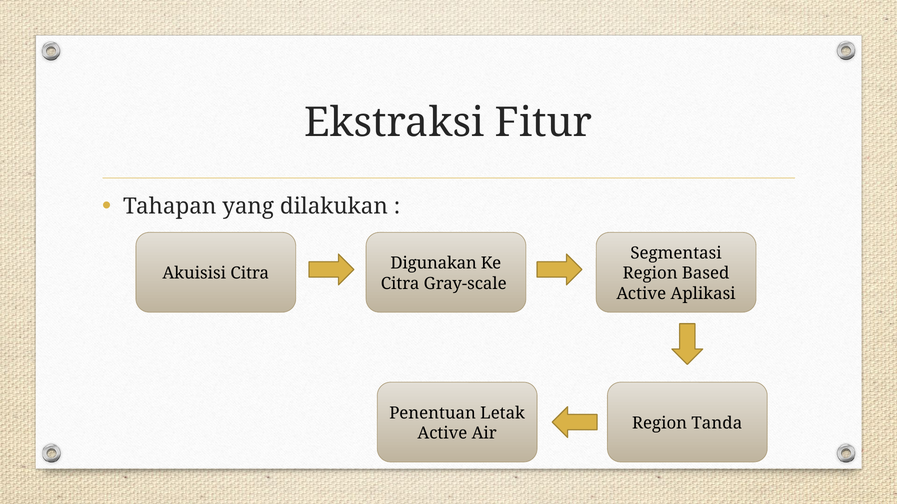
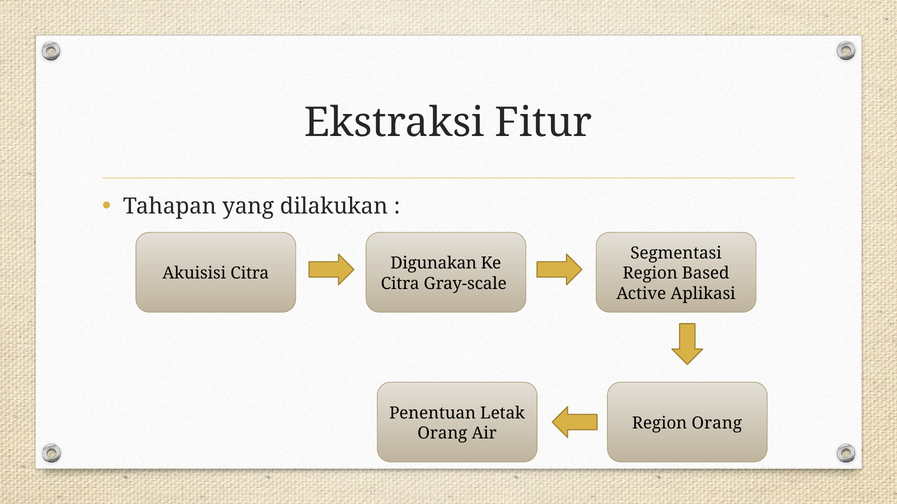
Region Tanda: Tanda -> Orang
Active at (442, 434): Active -> Orang
